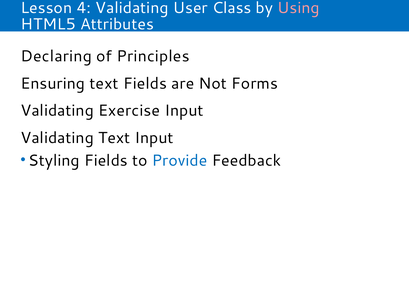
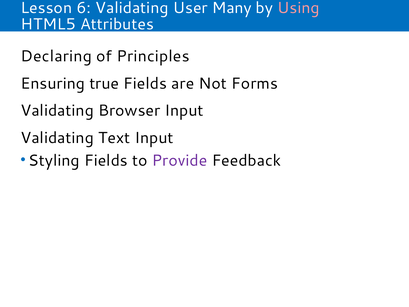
4: 4 -> 6
Class: Class -> Many
Ensuring text: text -> true
Exercise: Exercise -> Browser
Provide colour: blue -> purple
